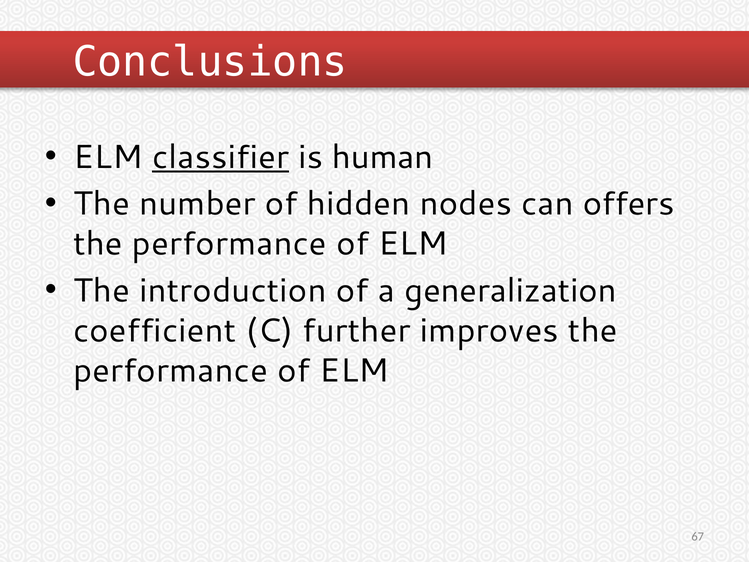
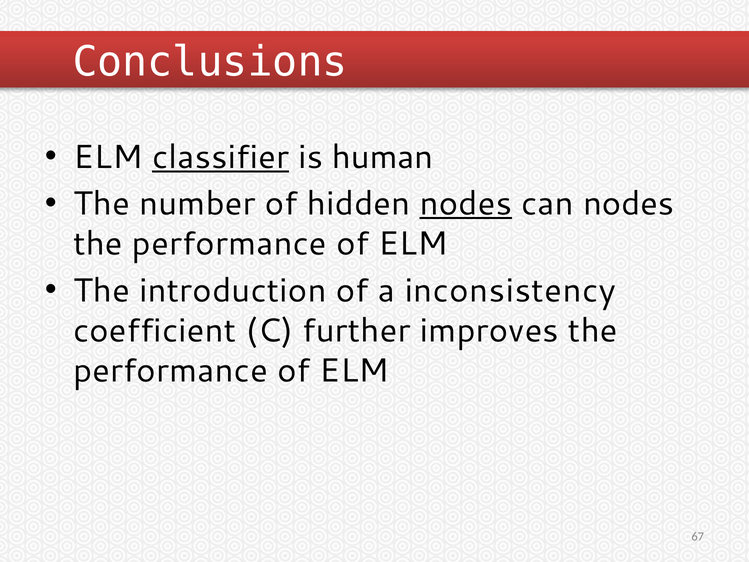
nodes at (466, 204) underline: none -> present
can offers: offers -> nodes
generalization: generalization -> inconsistency
